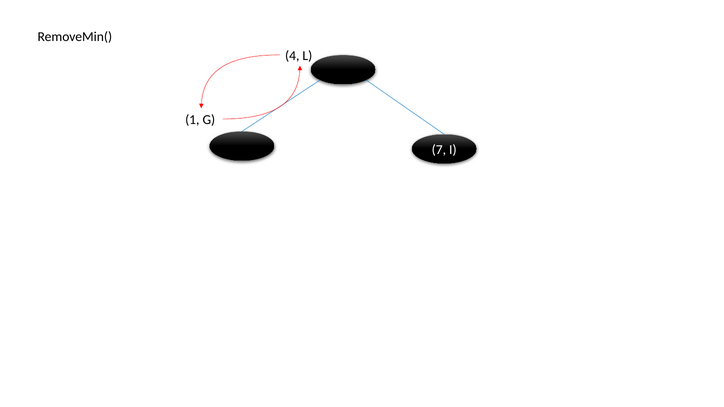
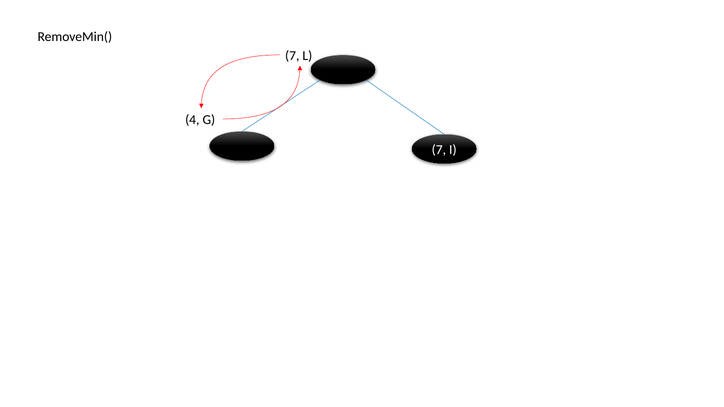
4 at (292, 56): 4 -> 7
1: 1 -> 4
